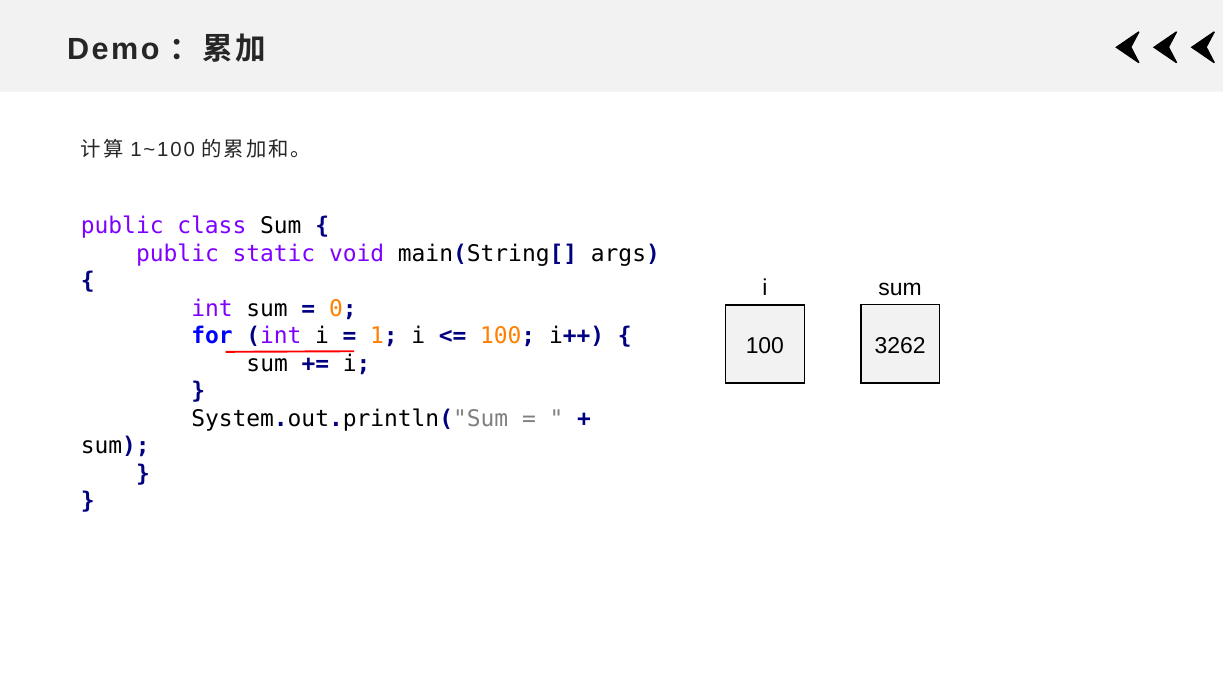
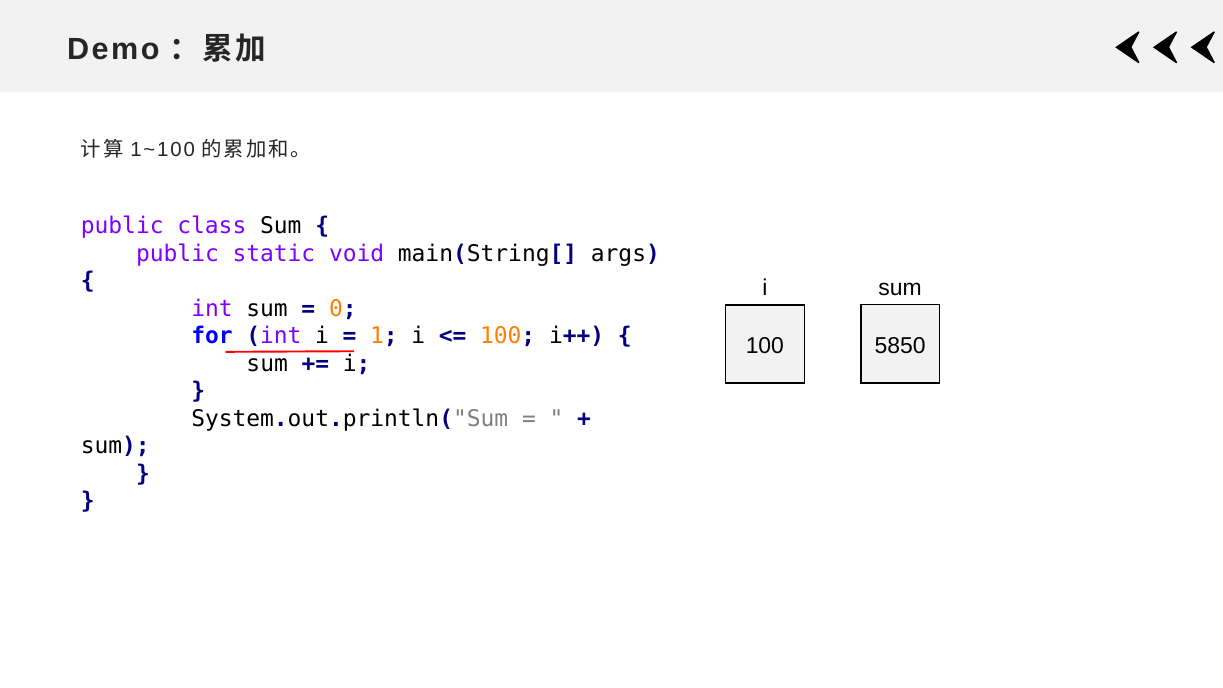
3262: 3262 -> 5850
